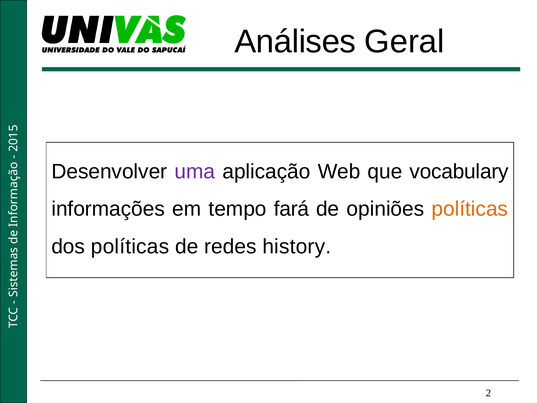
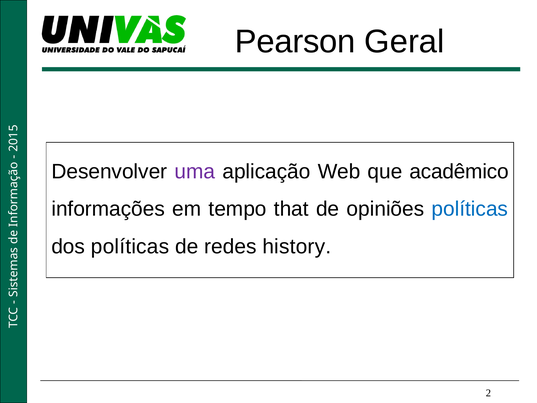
Análises: Análises -> Pearson
vocabulary: vocabulary -> acadêmico
fará: fará -> that
políticas at (470, 209) colour: orange -> blue
